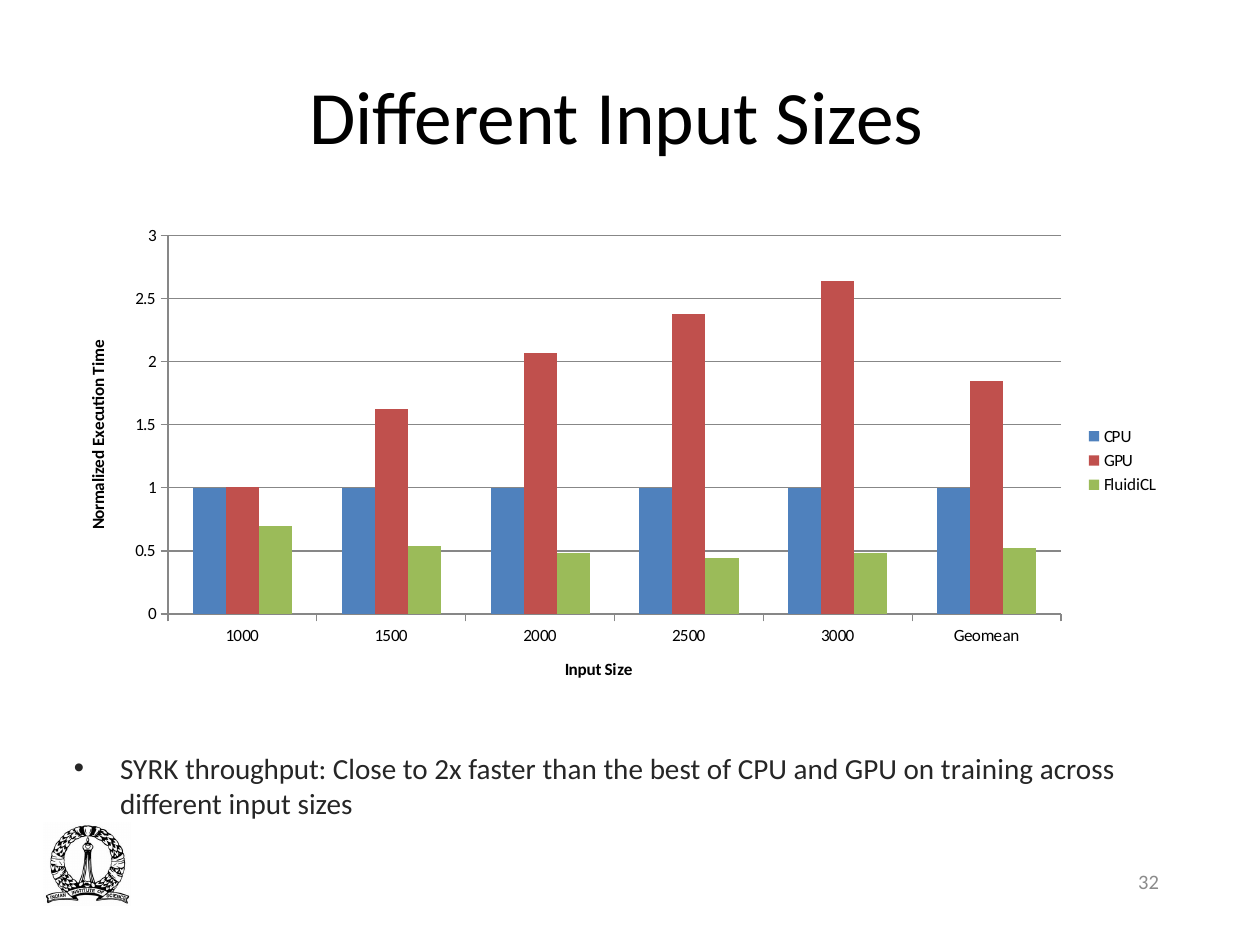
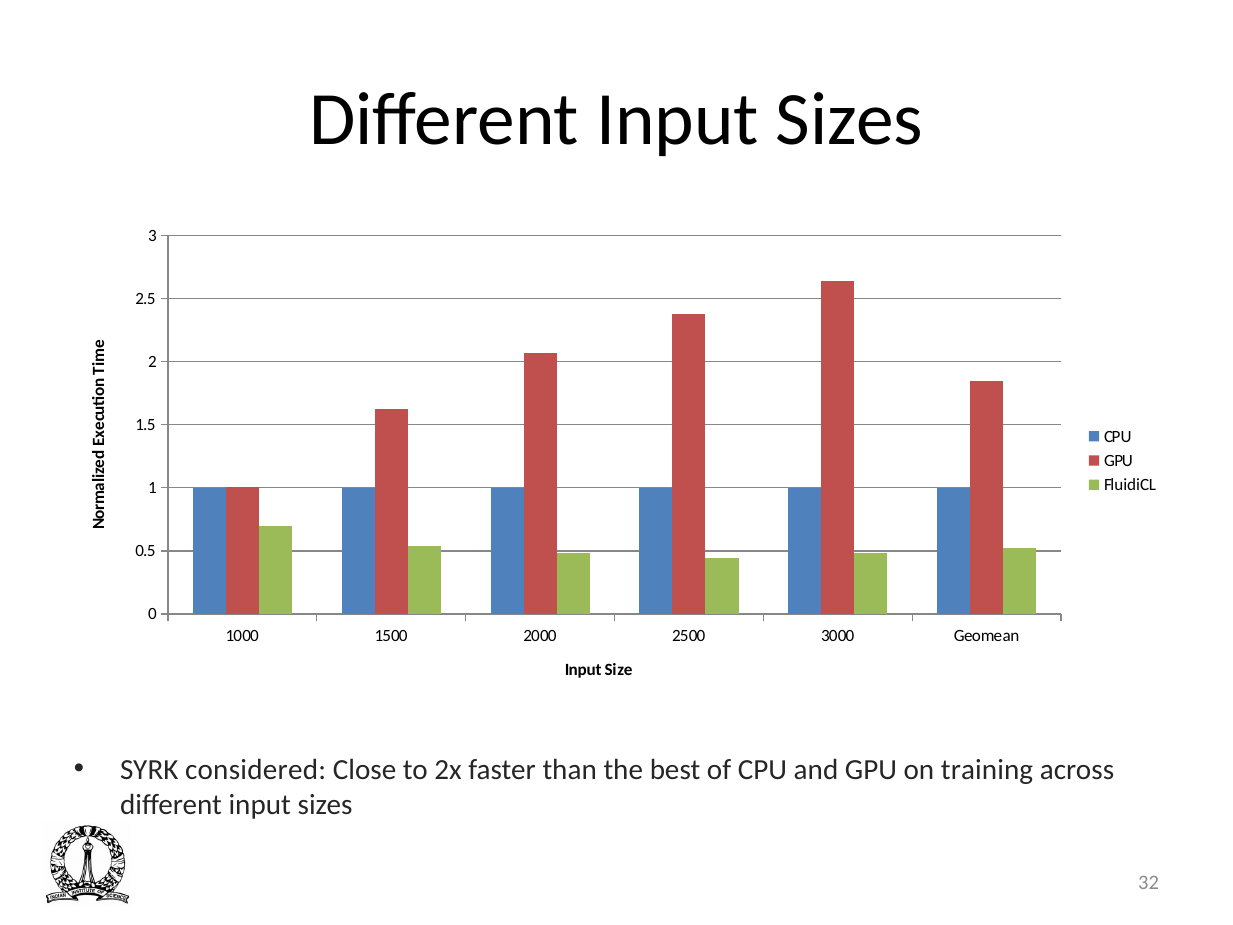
throughput: throughput -> considered
